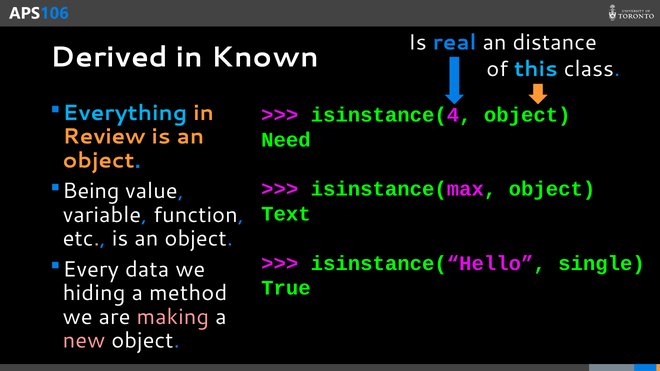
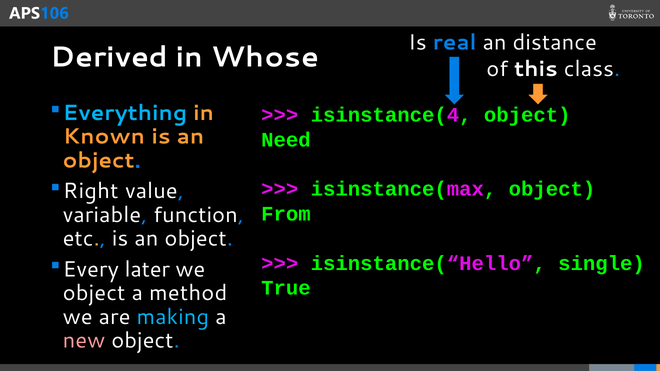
Known: Known -> Whose
this colour: light blue -> white
Review: Review -> Known
Being: Being -> Right
Text: Text -> From
data: data -> later
hiding at (94, 293): hiding -> object
making colour: pink -> light blue
